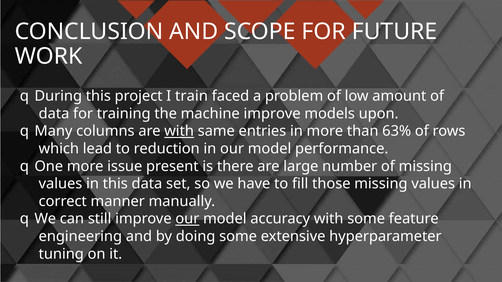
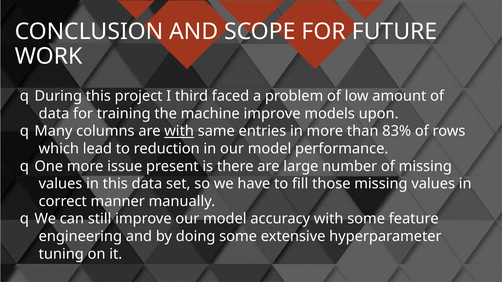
train: train -> third
63%: 63% -> 83%
our at (187, 219) underline: present -> none
